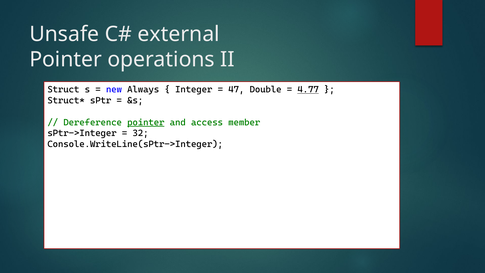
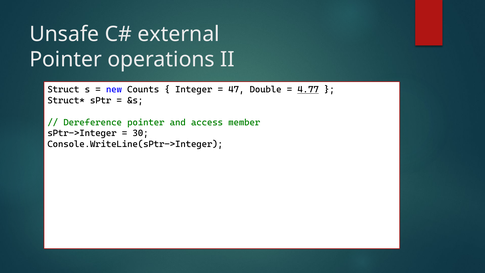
Always: Always -> Counts
pointer at (146, 122) underline: present -> none
32: 32 -> 30
